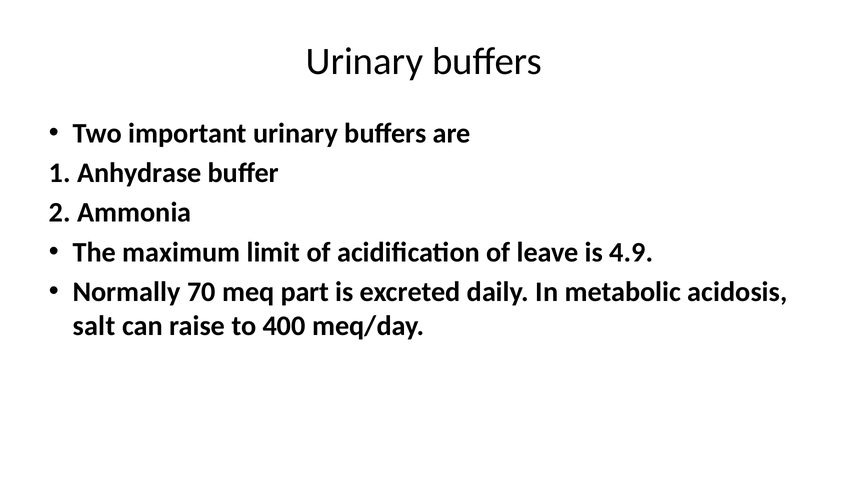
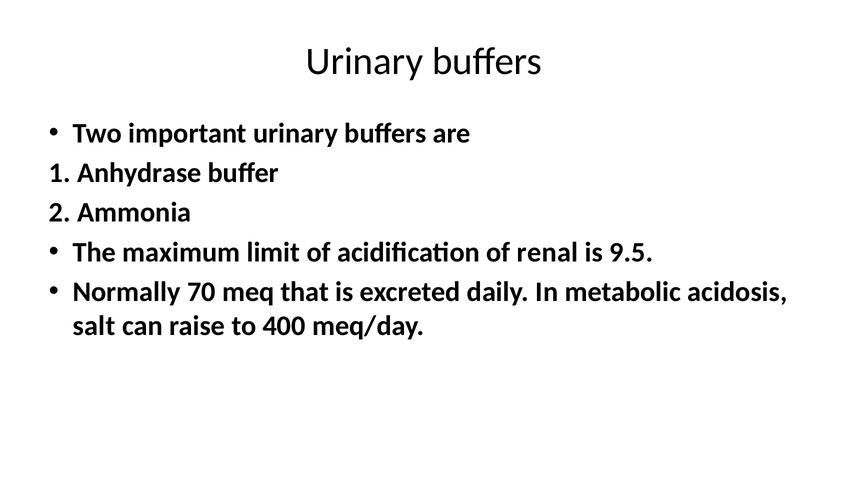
leave: leave -> renal
4.9: 4.9 -> 9.5
part: part -> that
